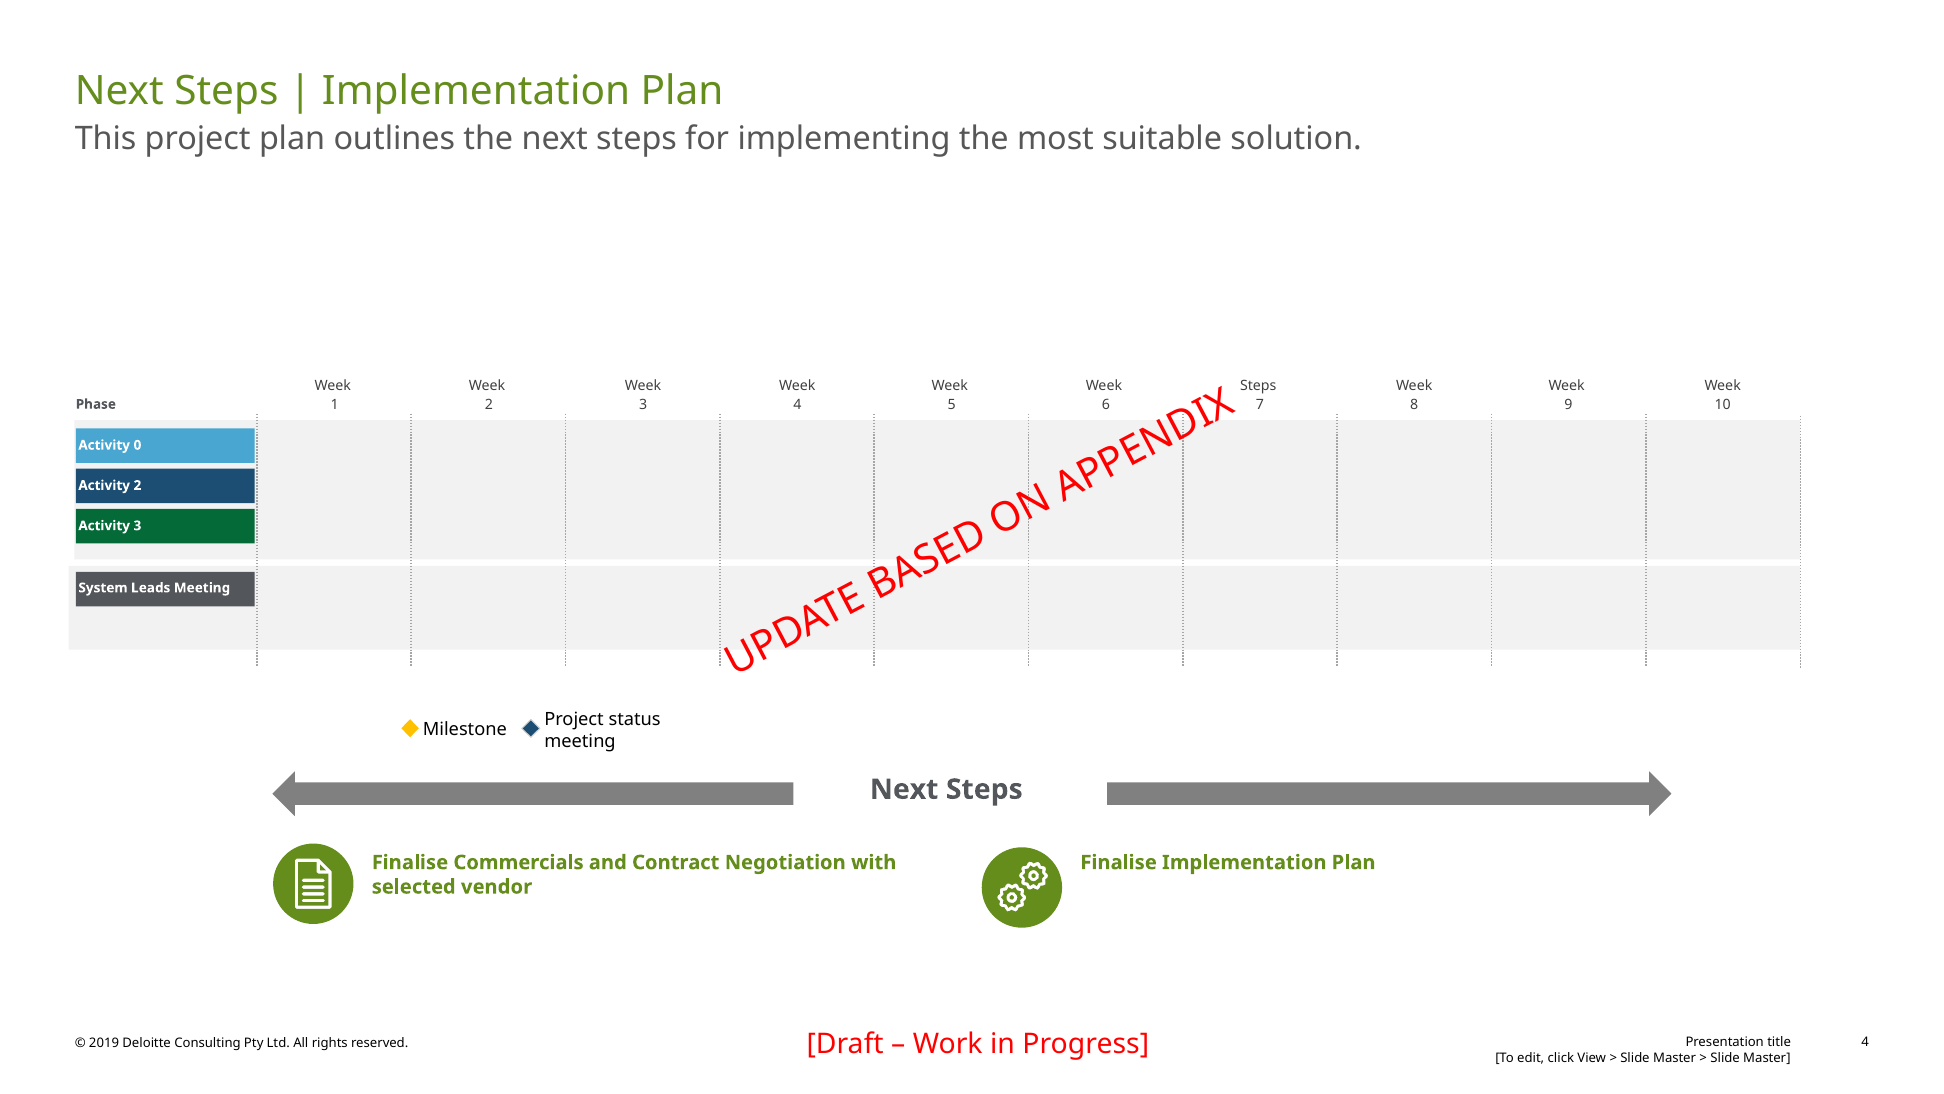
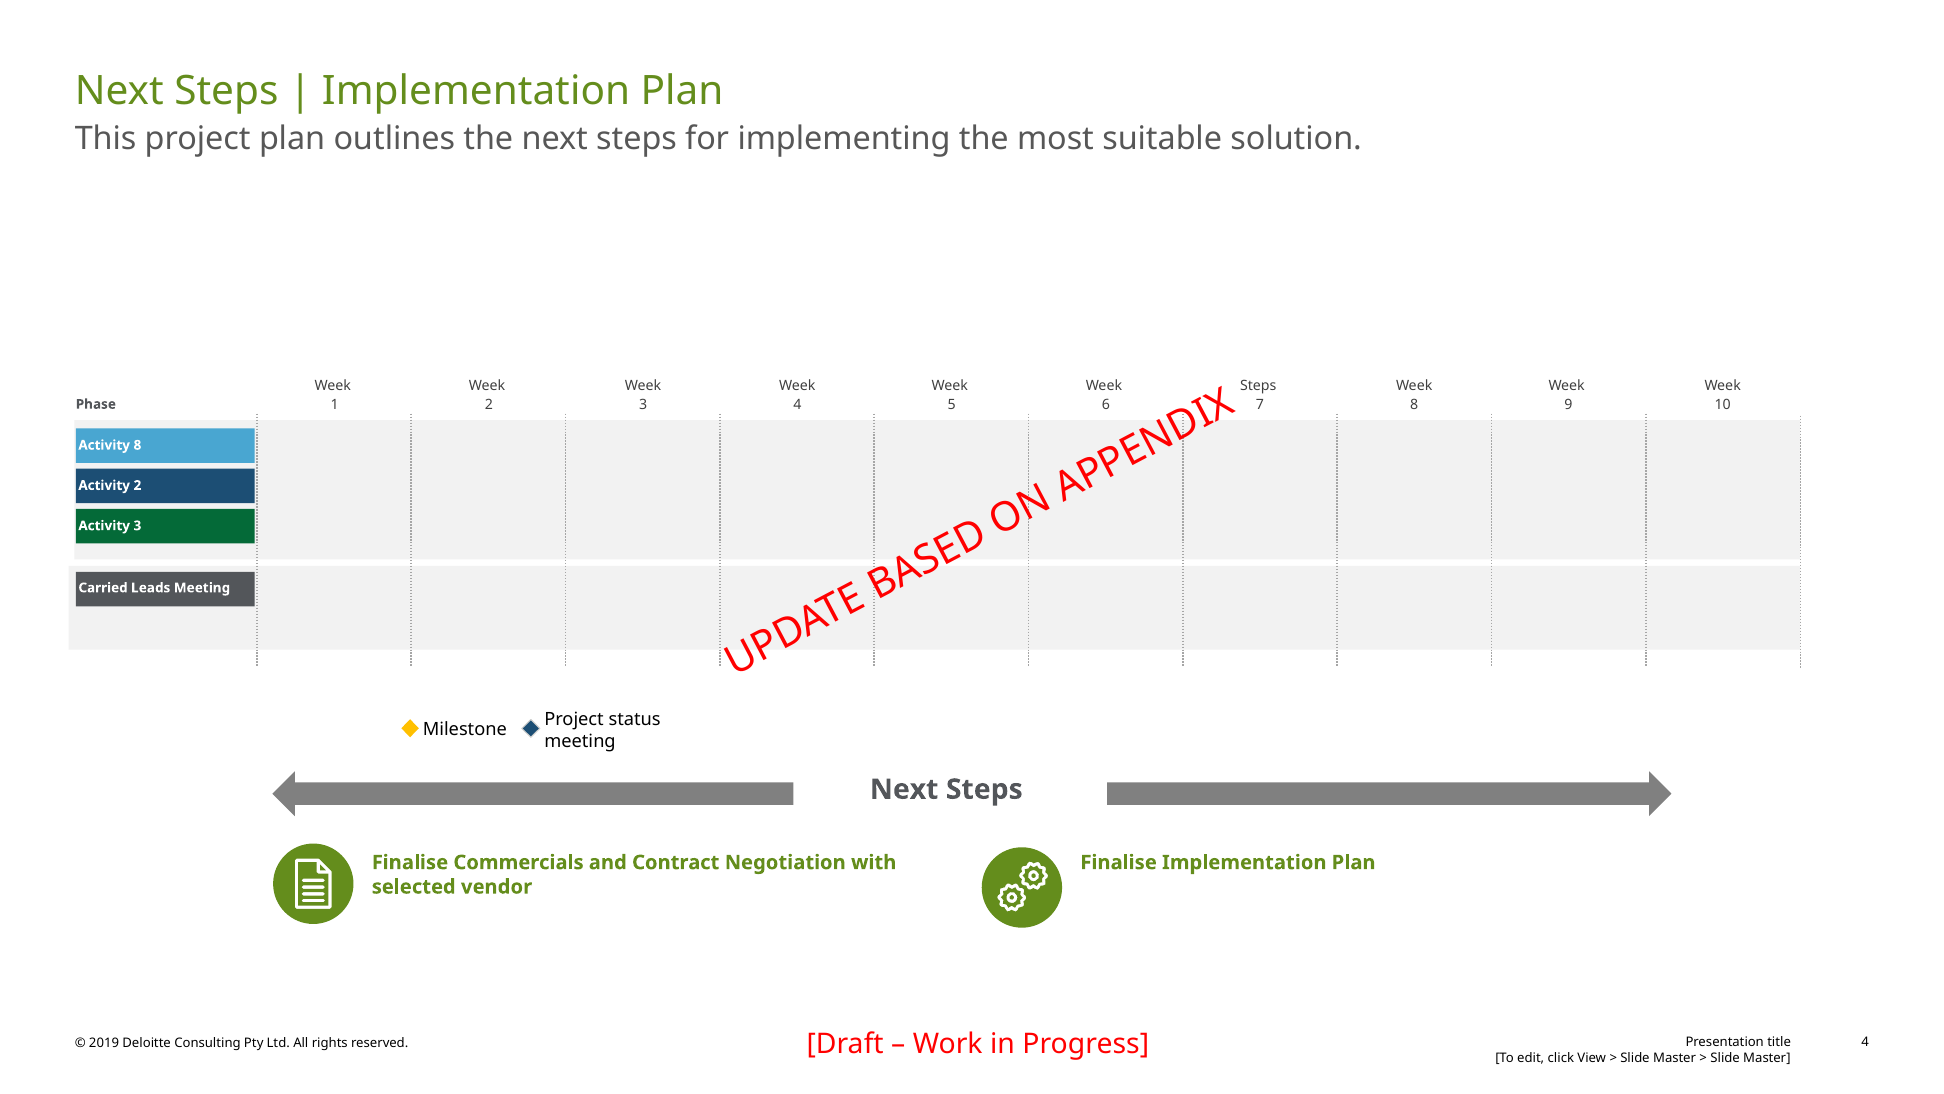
Activity 0: 0 -> 8
System: System -> Carried
